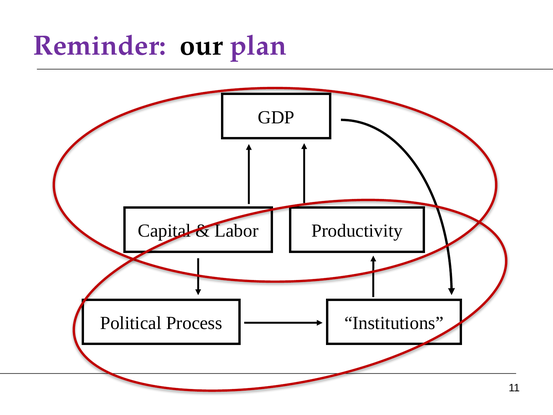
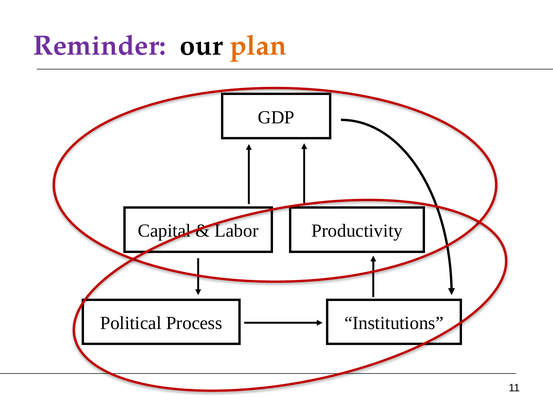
plan colour: purple -> orange
